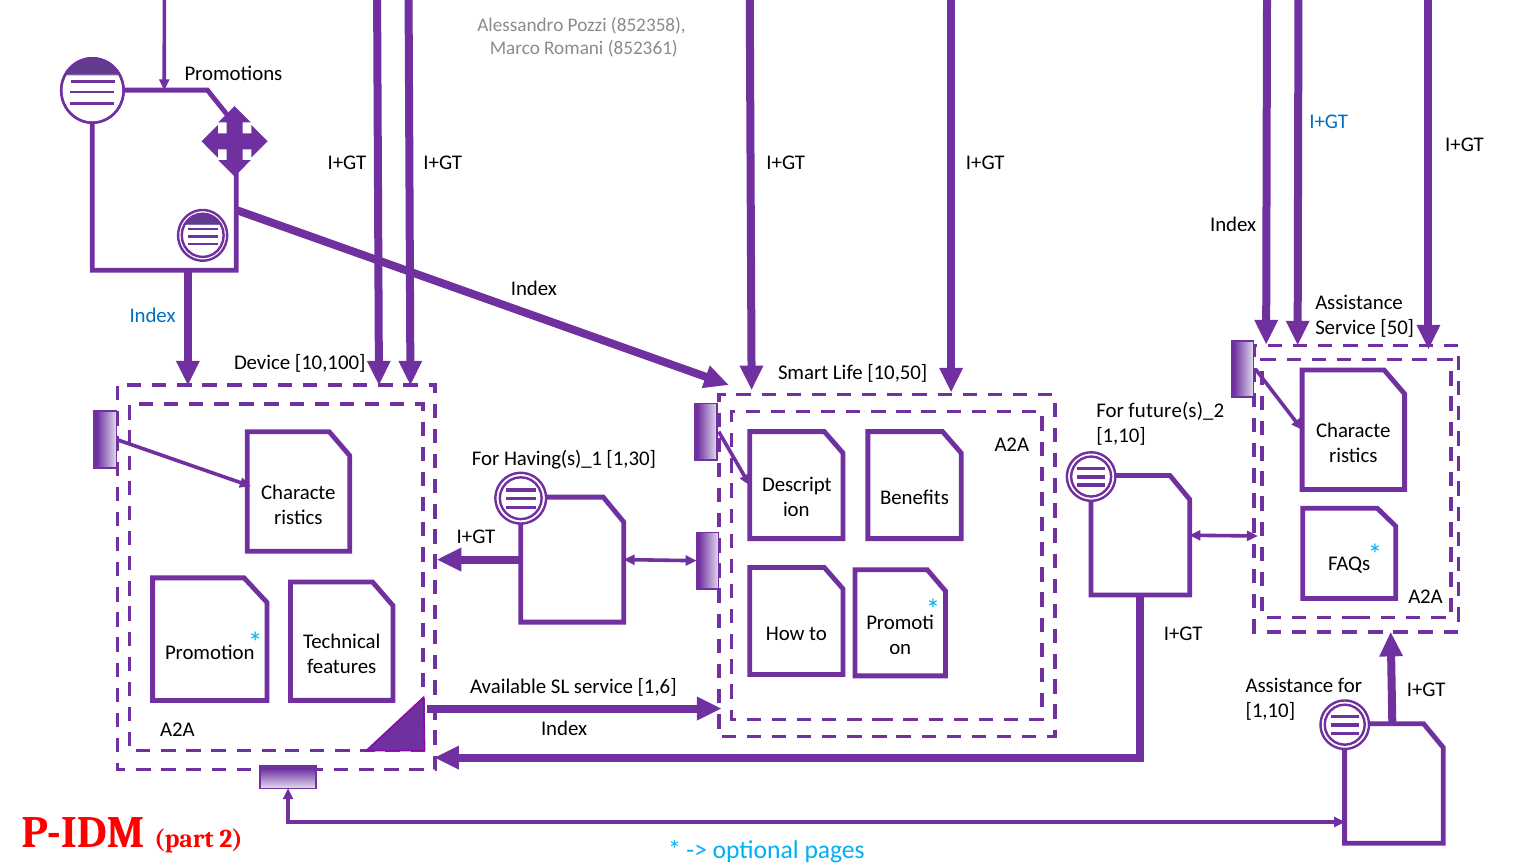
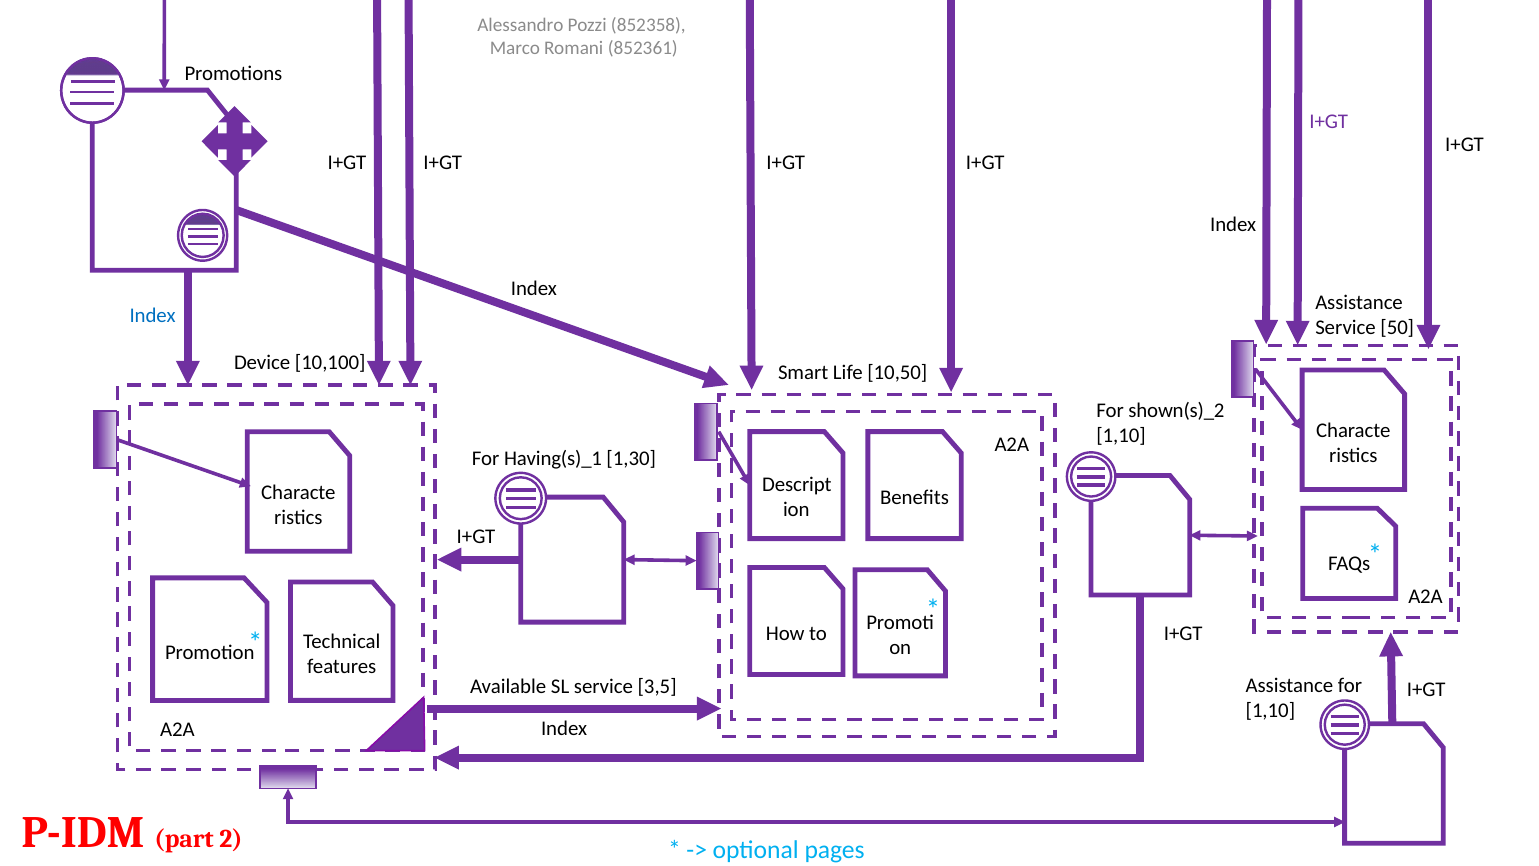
I+GT at (1329, 121) colour: blue -> purple
future(s)_2: future(s)_2 -> shown(s)_2
1,6: 1,6 -> 3,5
